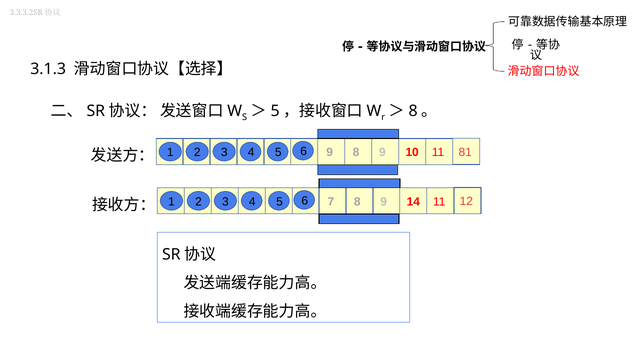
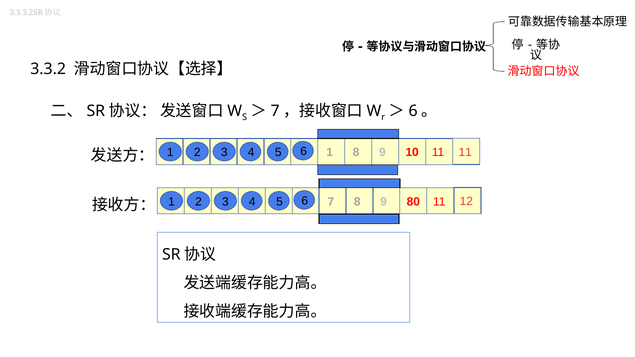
3.1.3: 3.1.3 -> 3.3.2
5 at (275, 111): 5 -> 7
8 at (413, 111): 8 -> 6
81 at (465, 152): 81 -> 11
9 at (330, 153): 9 -> 1
14: 14 -> 80
